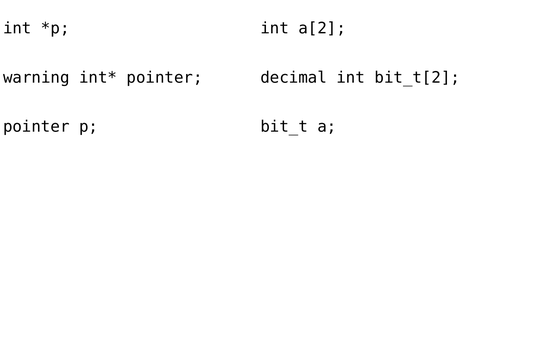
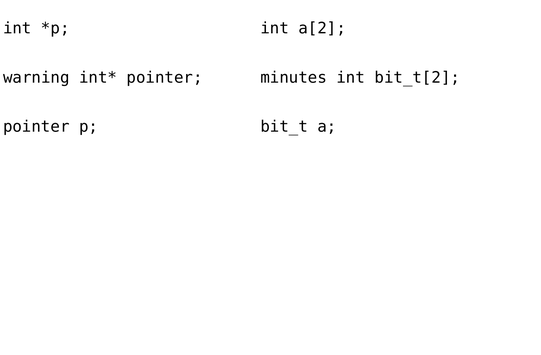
decimal: decimal -> minutes
